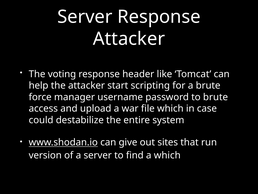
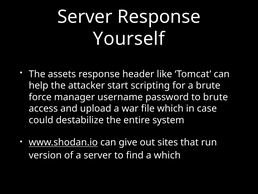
Attacker at (129, 39): Attacker -> Yourself
voting: voting -> assets
